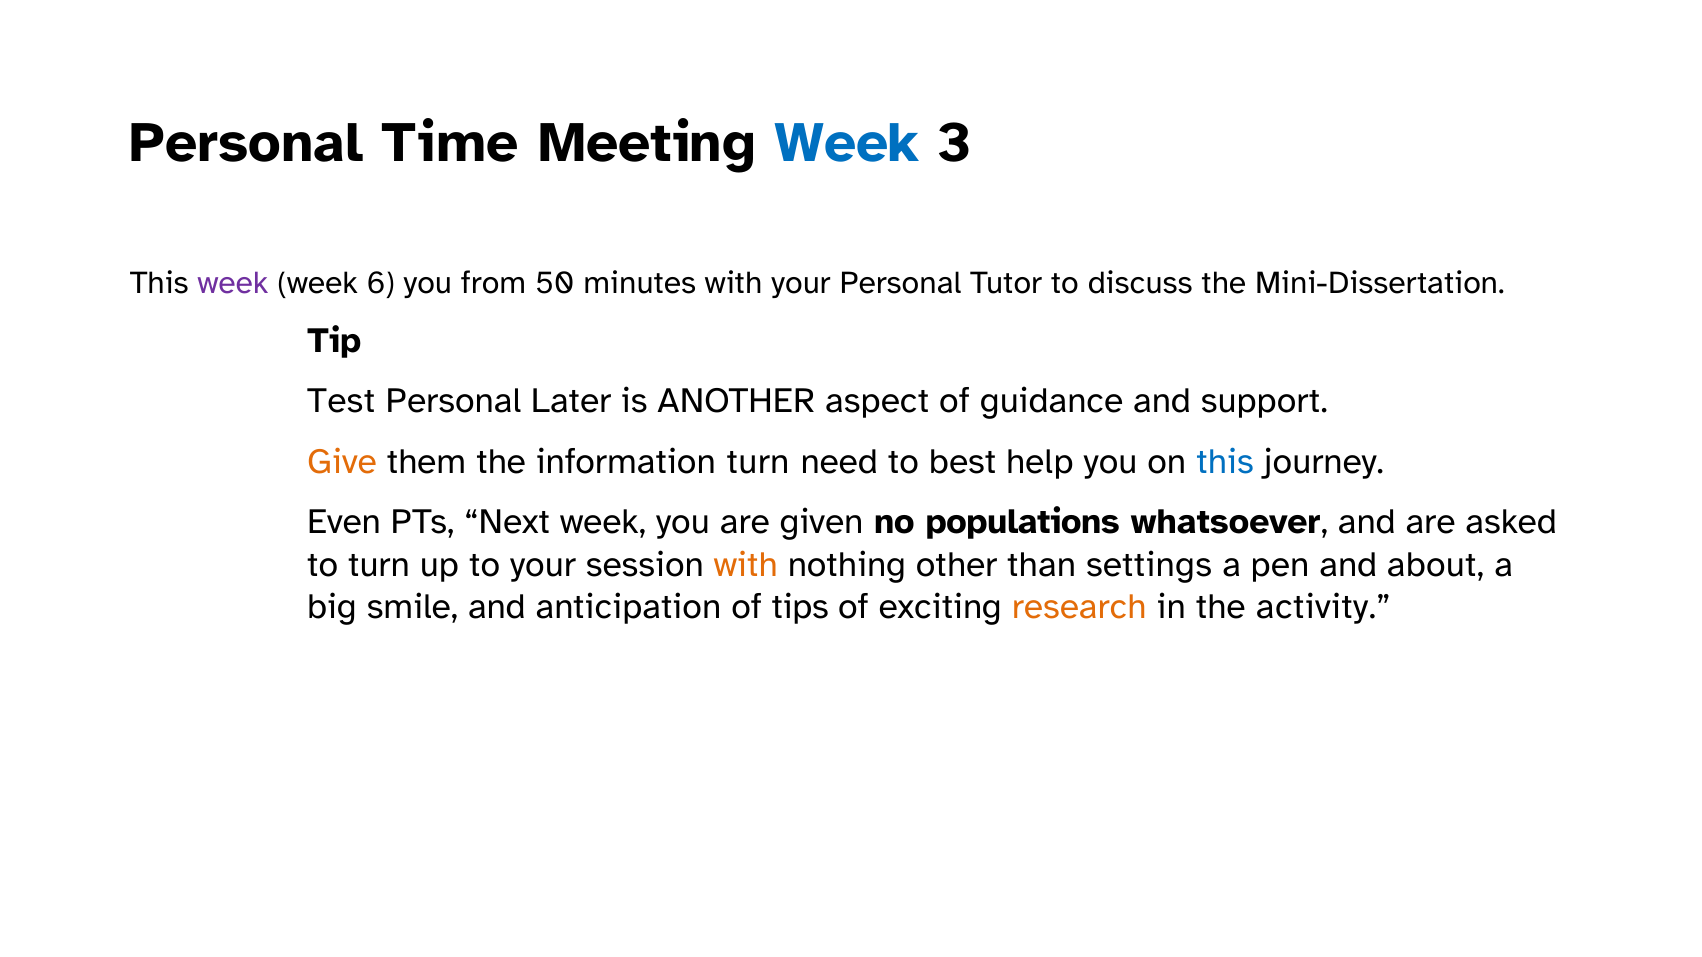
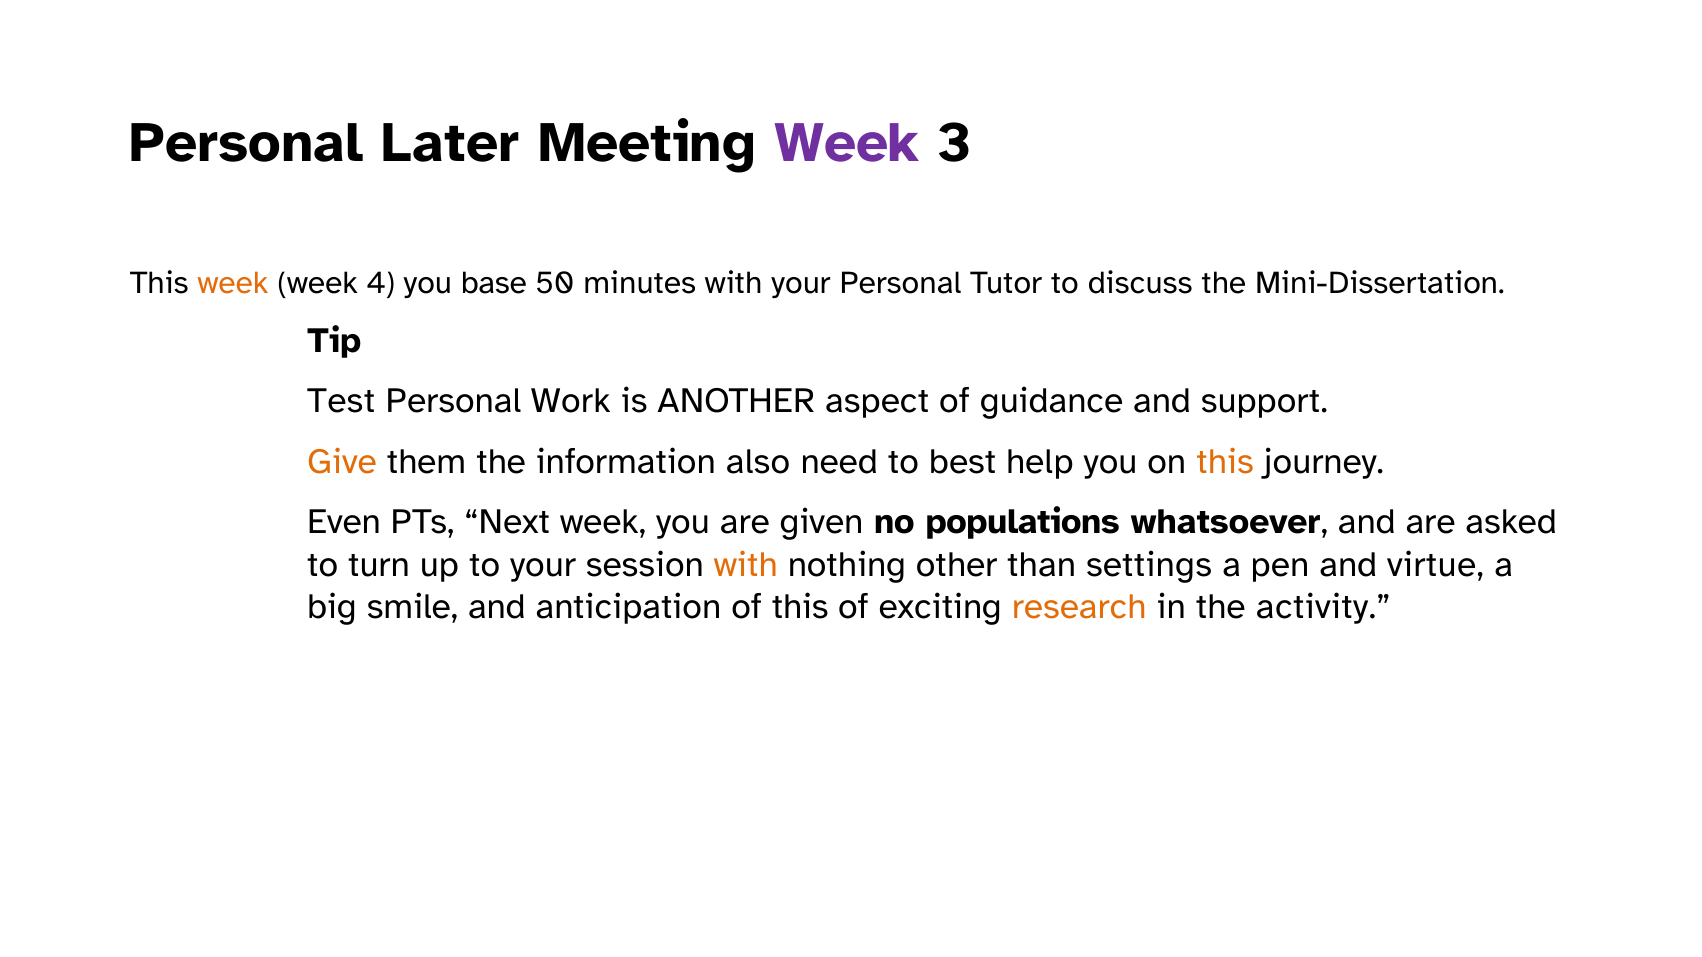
Time: Time -> Later
Week at (847, 143) colour: blue -> purple
week at (233, 283) colour: purple -> orange
6: 6 -> 4
from: from -> base
Later: Later -> Work
information turn: turn -> also
this at (1225, 462) colour: blue -> orange
about: about -> virtue
of tips: tips -> this
